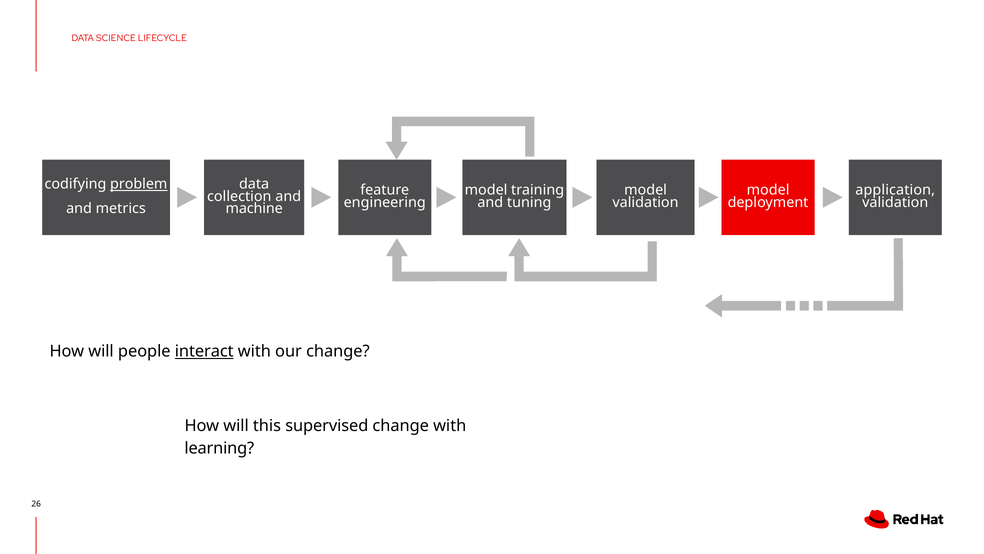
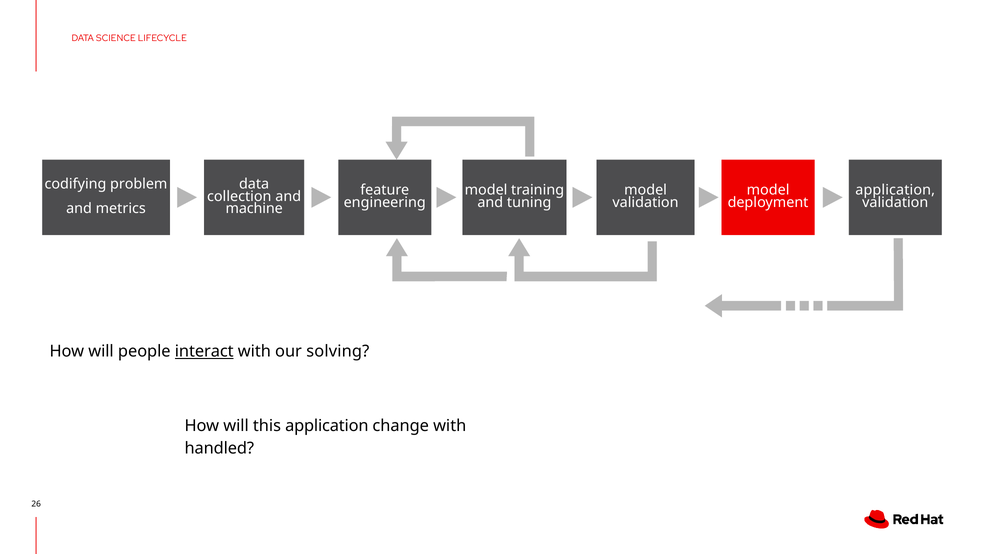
problem underline: present -> none
our change: change -> solving
this supervised: supervised -> application
learning: learning -> handled
